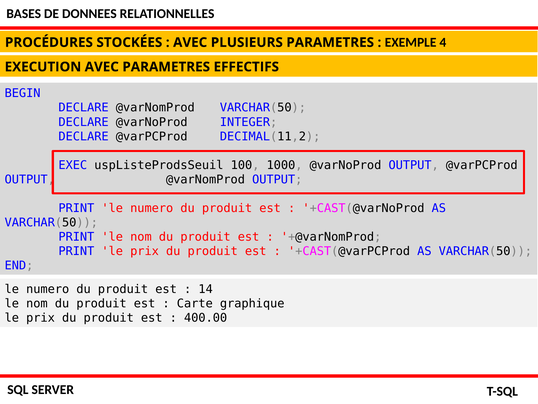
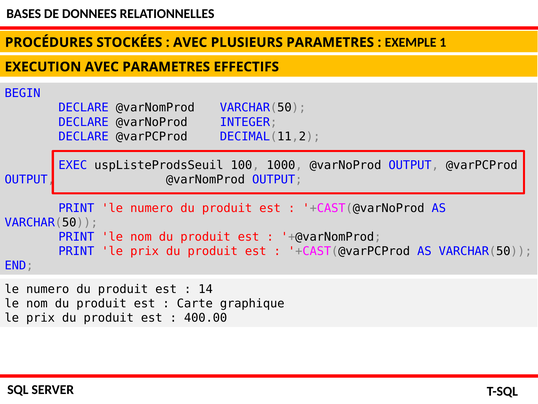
4: 4 -> 1
